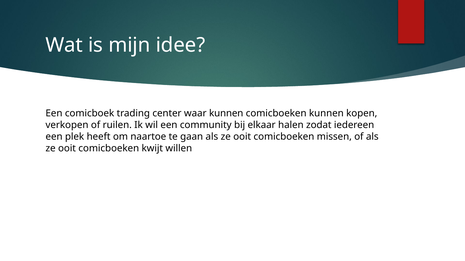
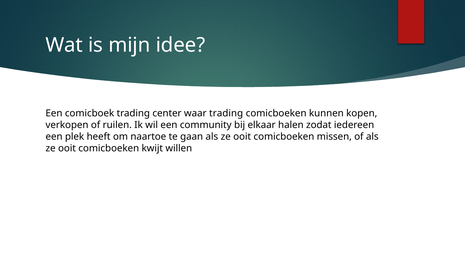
waar kunnen: kunnen -> trading
